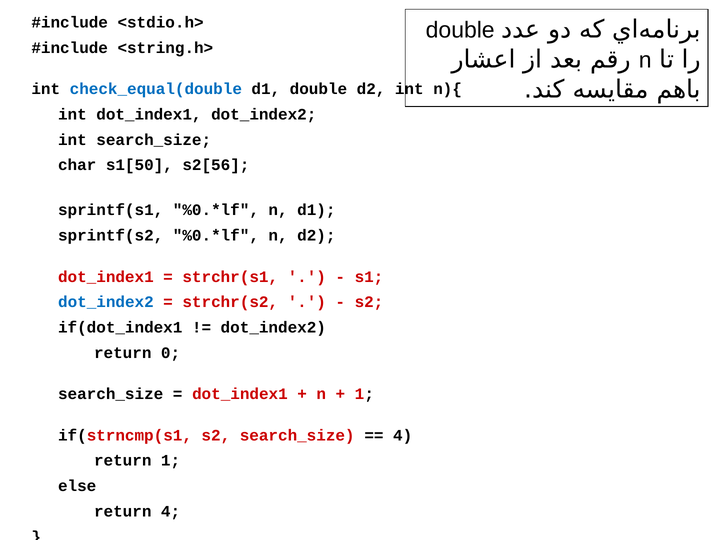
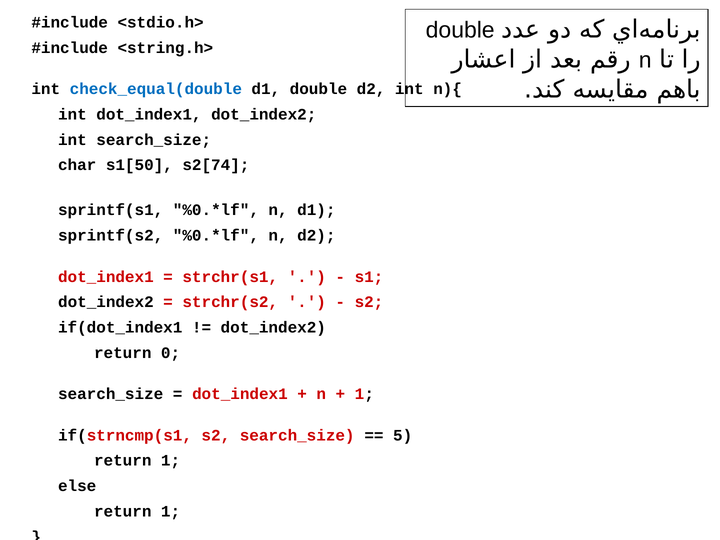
s2[56: s2[56 -> s2[74
dot_index2 at (106, 302) colour: blue -> black
4 at (403, 435): 4 -> 5
4 at (171, 511): 4 -> 1
